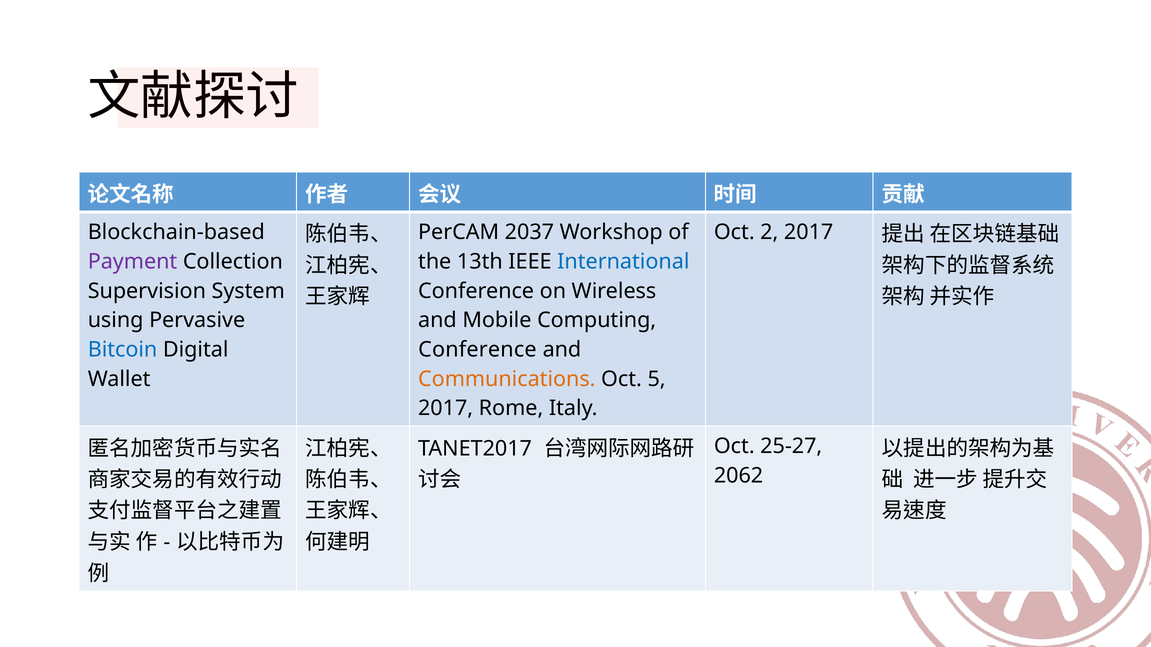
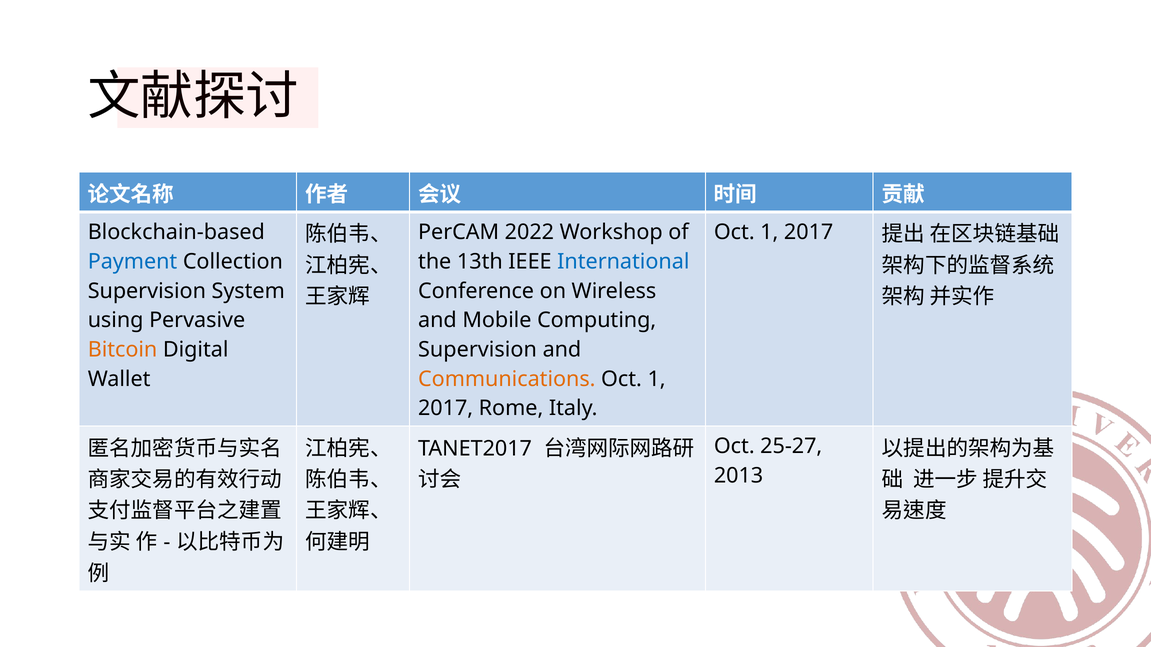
2037: 2037 -> 2022
2 at (769, 232): 2 -> 1
Payment colour: purple -> blue
Bitcoin colour: blue -> orange
Conference at (477, 350): Conference -> Supervision
5 at (657, 379): 5 -> 1
2062: 2062 -> 2013
